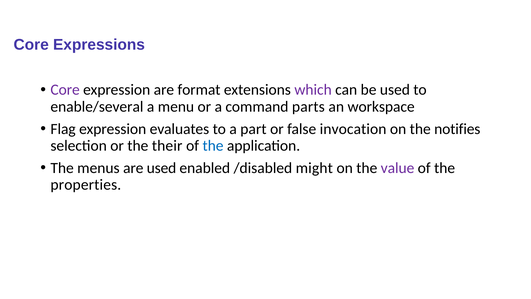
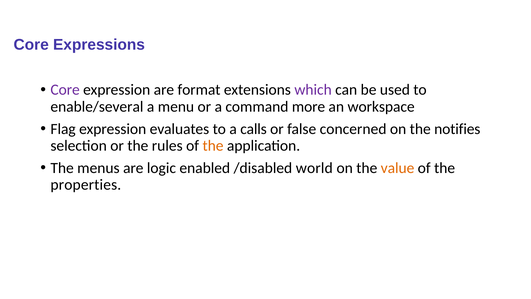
parts: parts -> more
part: part -> calls
invocation: invocation -> concerned
their: their -> rules
the at (213, 146) colour: blue -> orange
are used: used -> logic
might: might -> world
value colour: purple -> orange
